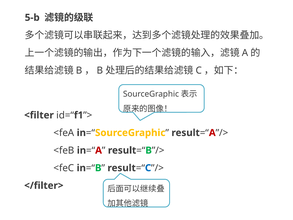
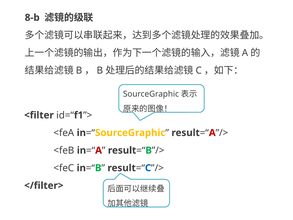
5-b: 5-b -> 8-b
